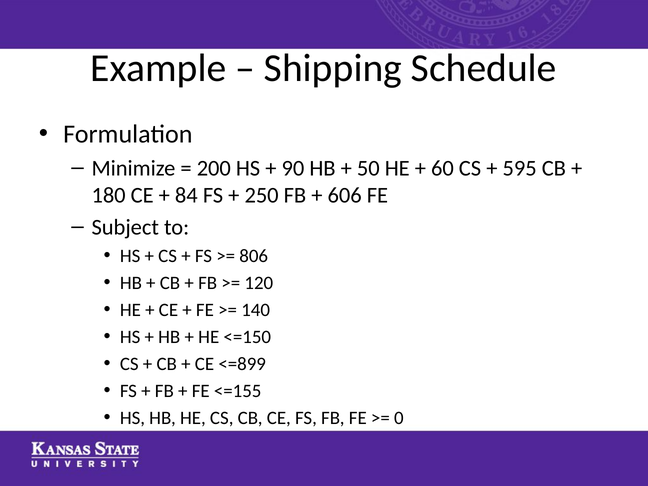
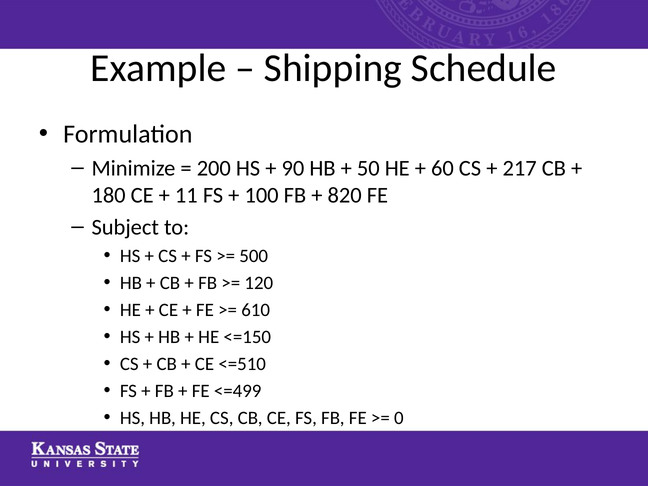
595: 595 -> 217
84: 84 -> 11
250: 250 -> 100
606: 606 -> 820
806: 806 -> 500
140: 140 -> 610
<=899: <=899 -> <=510
<=155: <=155 -> <=499
